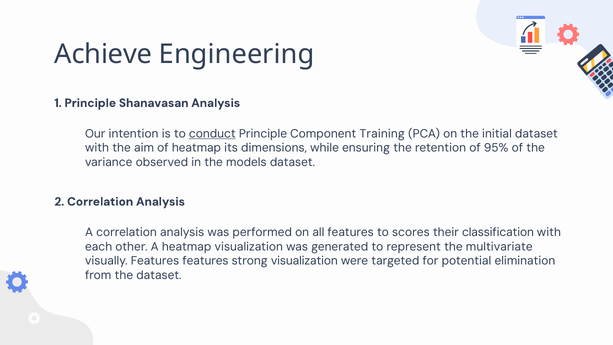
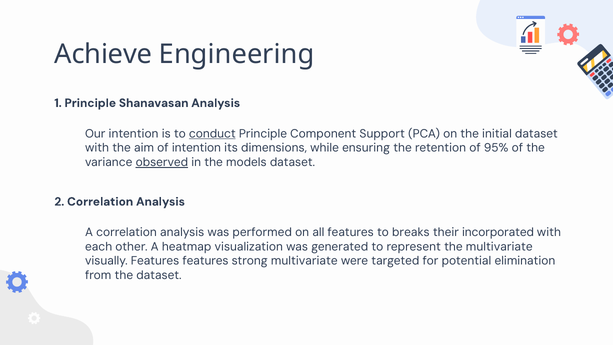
Training: Training -> Support
of heatmap: heatmap -> intention
observed underline: none -> present
scores: scores -> breaks
classification: classification -> incorporated
strong visualization: visualization -> multivariate
